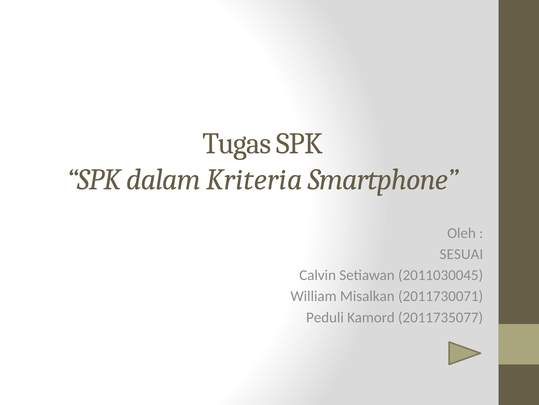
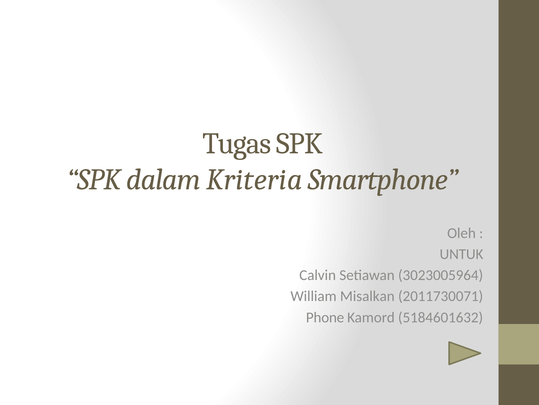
SESUAI: SESUAI -> UNTUK
2011030045: 2011030045 -> 3023005964
Peduli: Peduli -> Phone
2011735077: 2011735077 -> 5184601632
